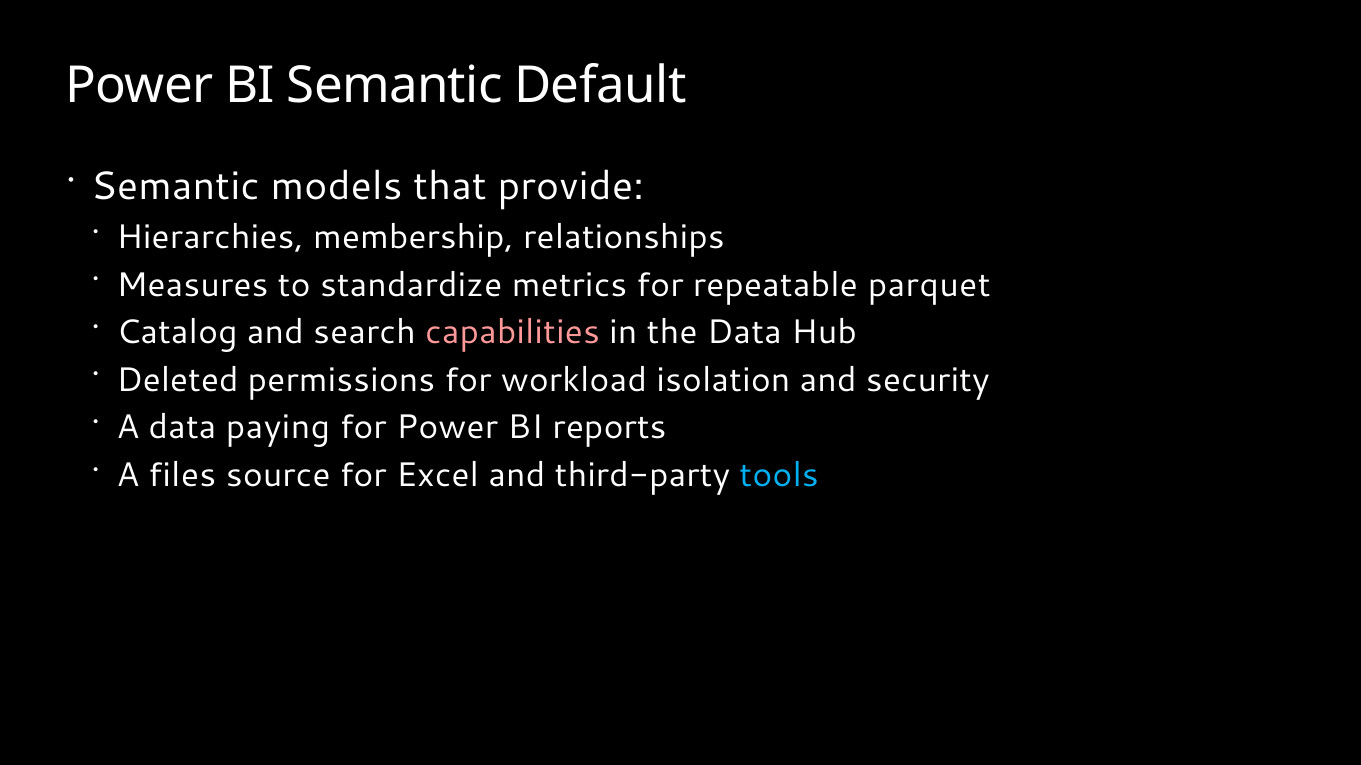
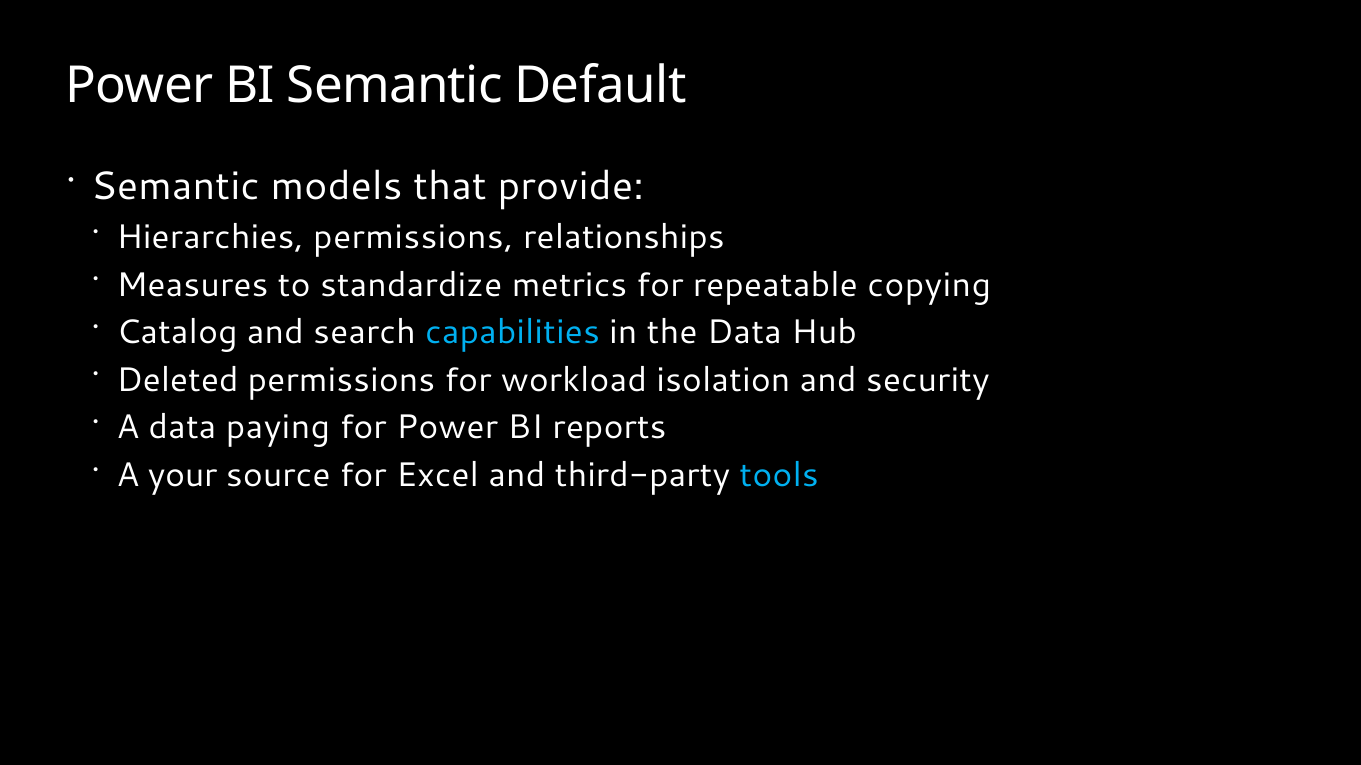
Hierarchies membership: membership -> permissions
parquet: parquet -> copying
capabilities colour: pink -> light blue
files: files -> your
